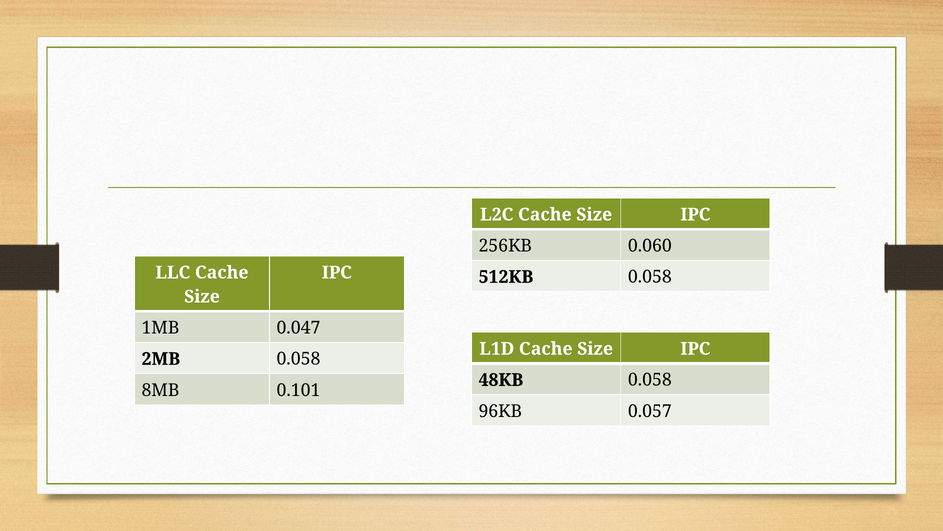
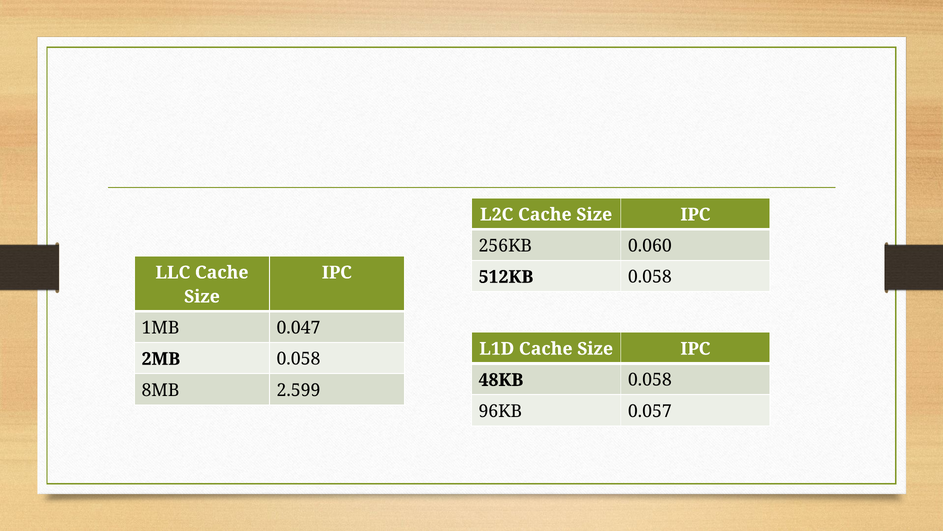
0.101: 0.101 -> 2.599
